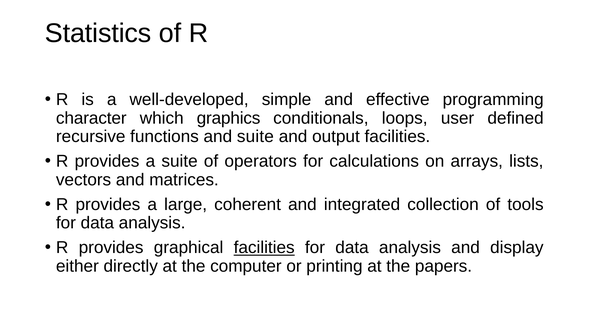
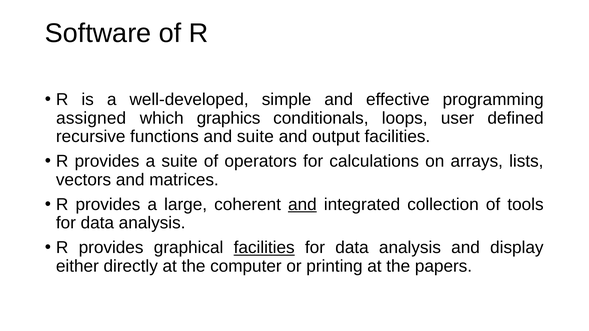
Statistics: Statistics -> Software
character: character -> assigned
and at (302, 205) underline: none -> present
